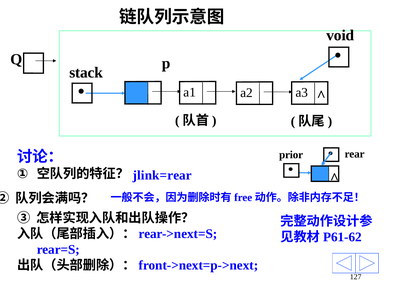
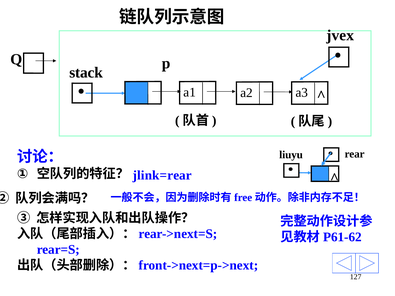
void: void -> jvex
prior: prior -> liuyu
